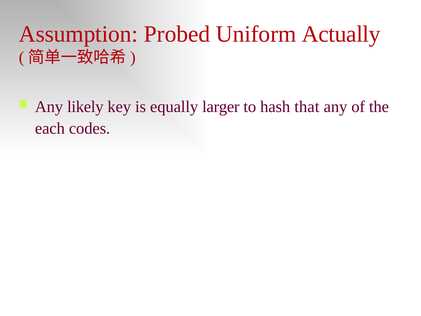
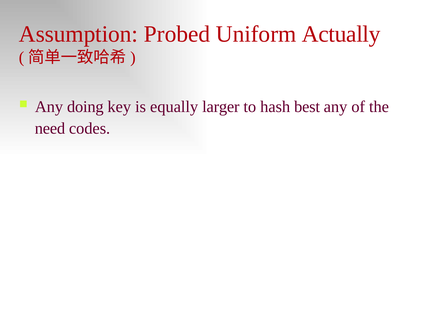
likely: likely -> doing
that: that -> best
each: each -> need
